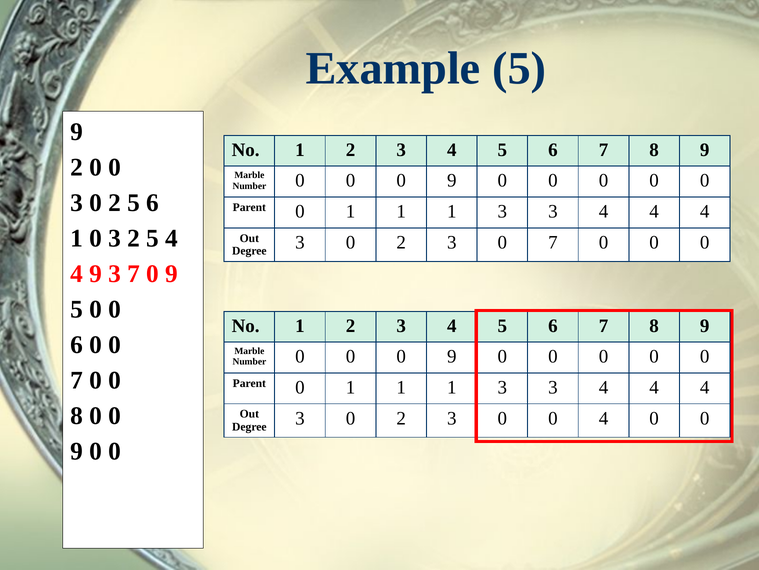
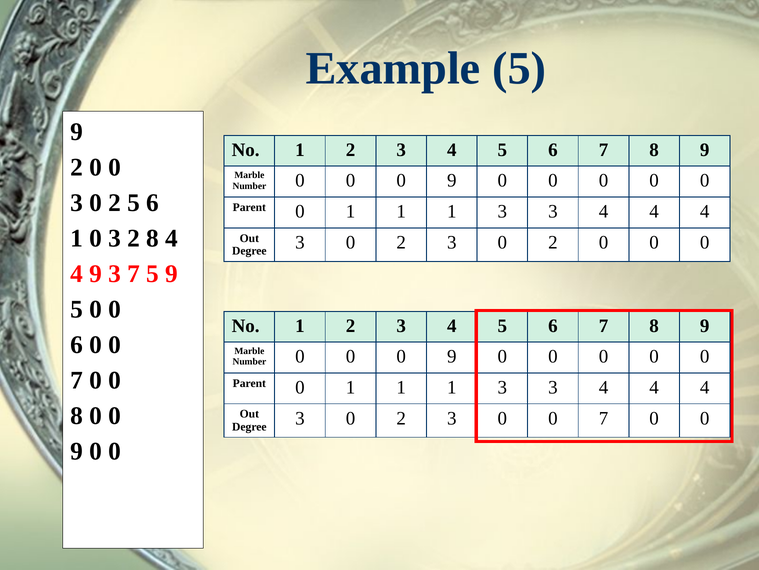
3 2 5: 5 -> 8
2 3 0 7: 7 -> 2
3 7 0: 0 -> 5
3 0 0 4: 4 -> 7
